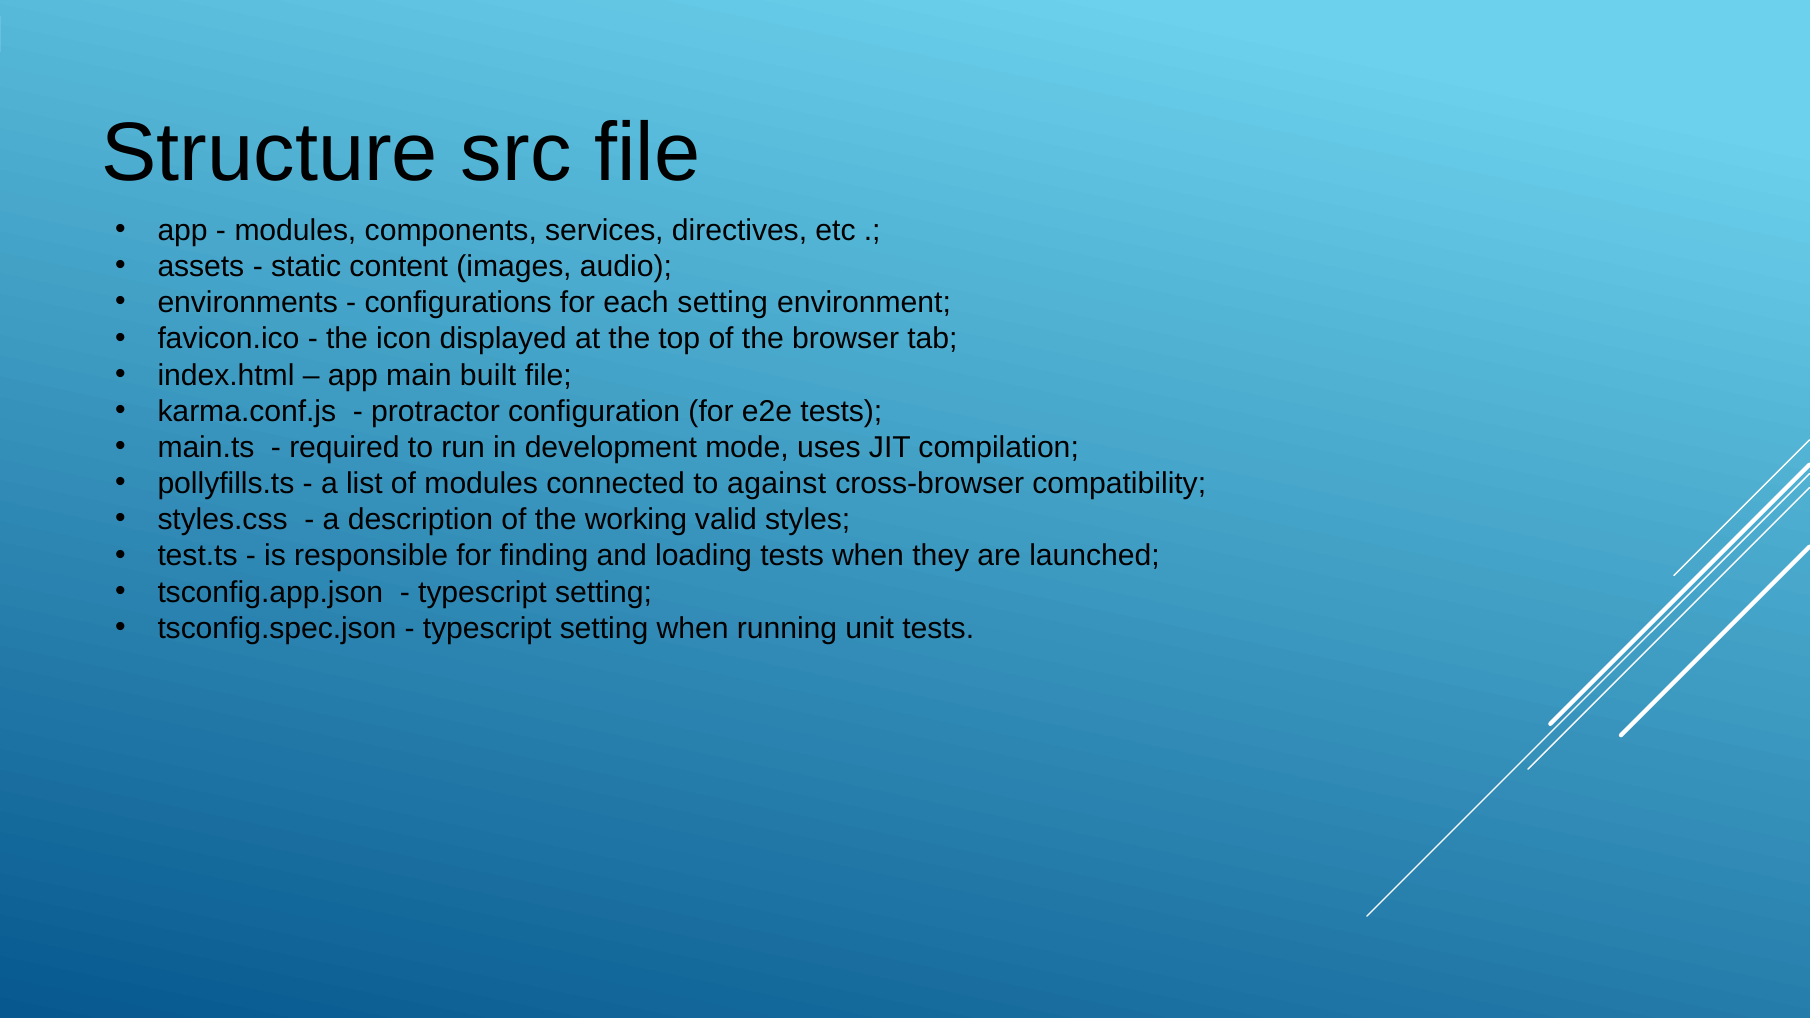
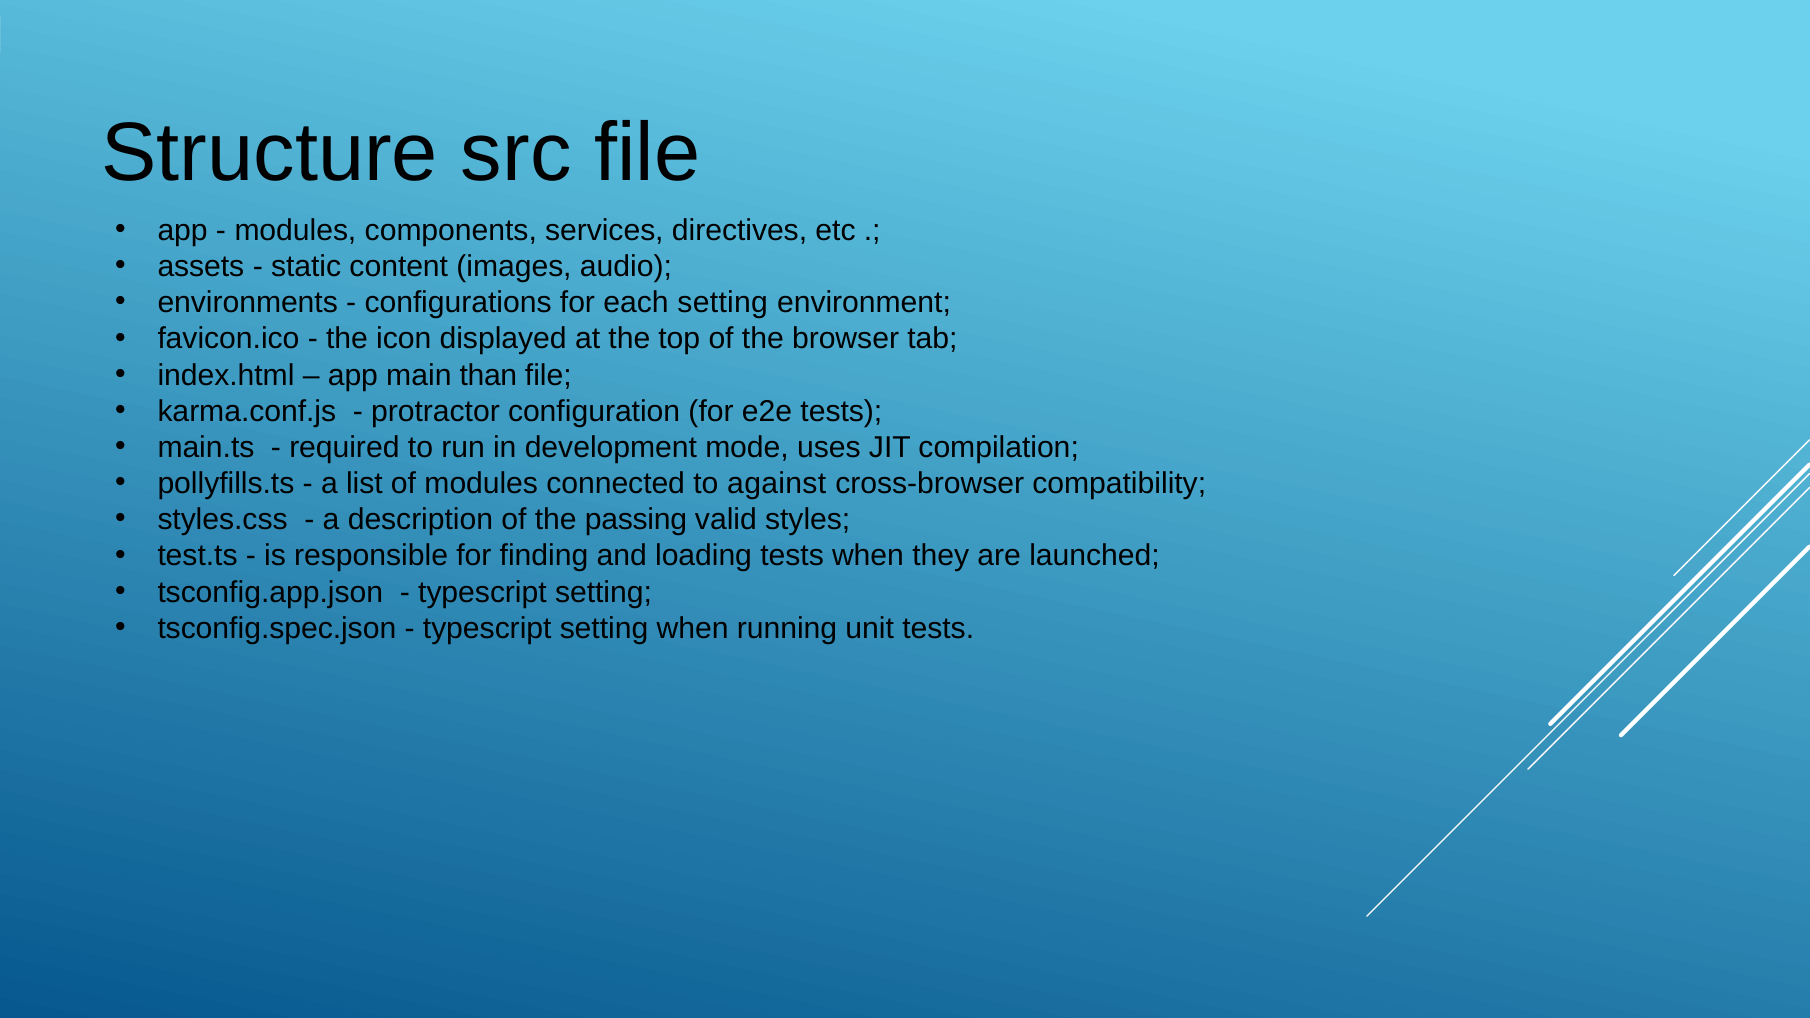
built: built -> than
working: working -> passing
